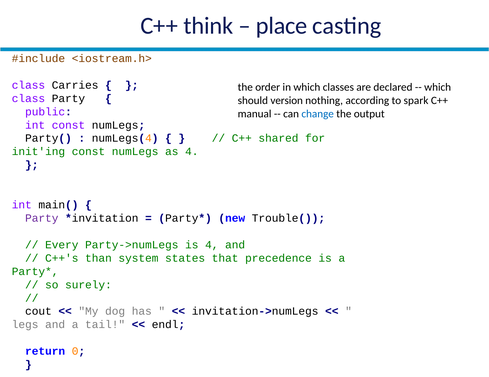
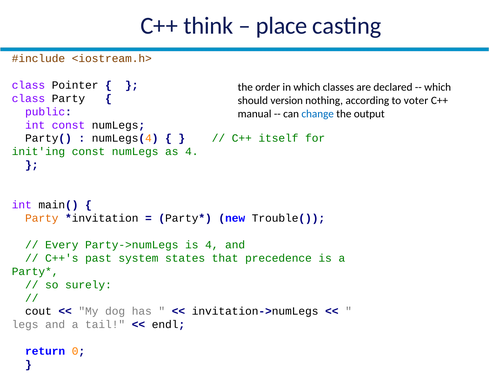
Carries: Carries -> Pointer
spark: spark -> voter
shared: shared -> itself
Party at (42, 219) colour: purple -> orange
than: than -> past
